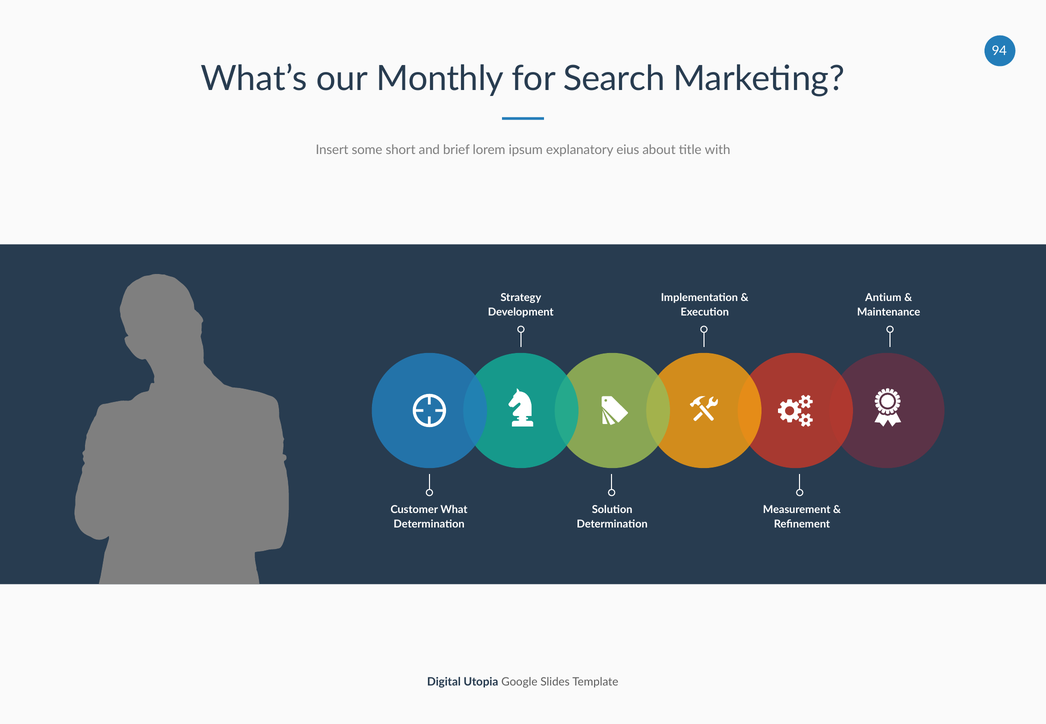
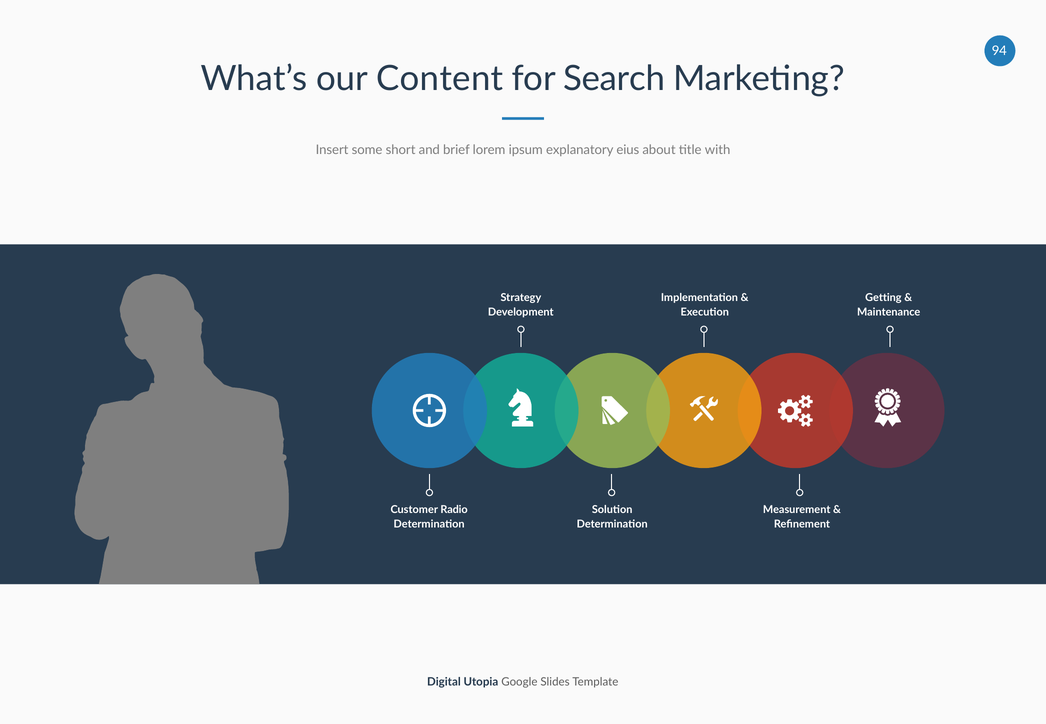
Monthly: Monthly -> Content
Antium: Antium -> Getting
What: What -> Radio
